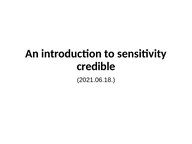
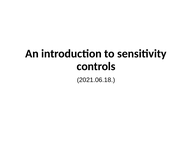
credible: credible -> controls
